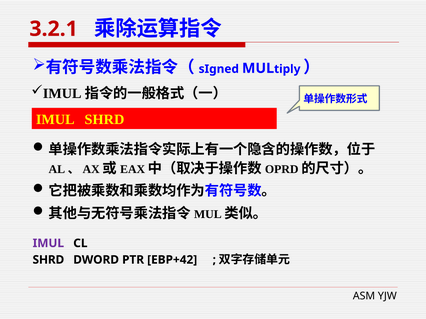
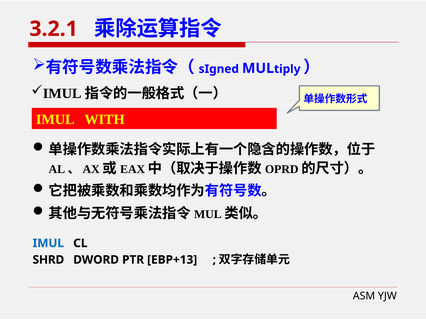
IMUL SHRD: SHRD -> WITH
IMUL at (48, 244) colour: purple -> blue
EBP+42: EBP+42 -> EBP+13
